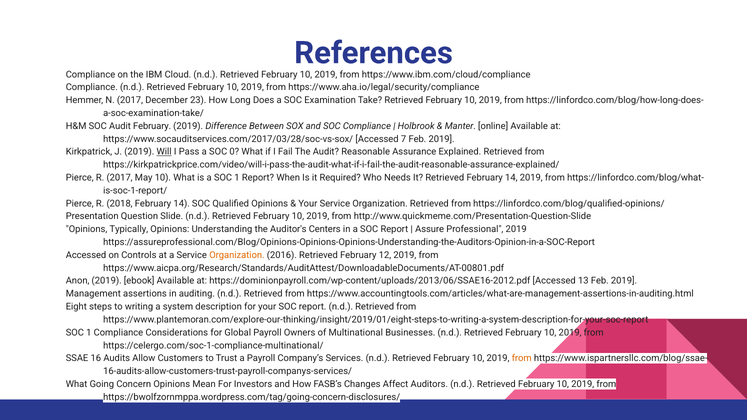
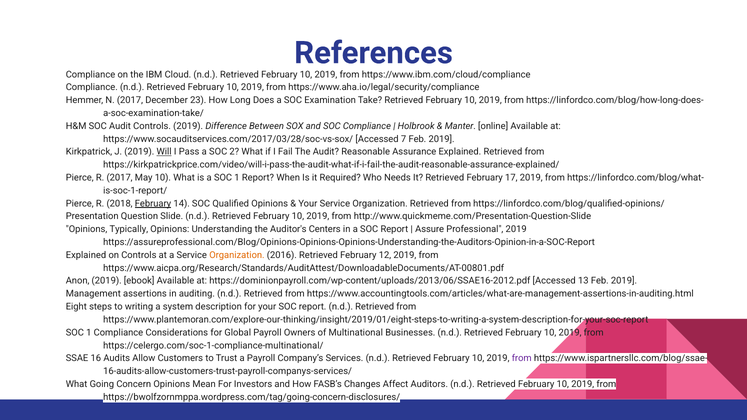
Audit February: February -> Controls
0: 0 -> 2
Retrieved February 14: 14 -> 17
February at (153, 204) underline: none -> present
Accessed at (86, 255): Accessed -> Explained
from at (522, 359) colour: orange -> purple
